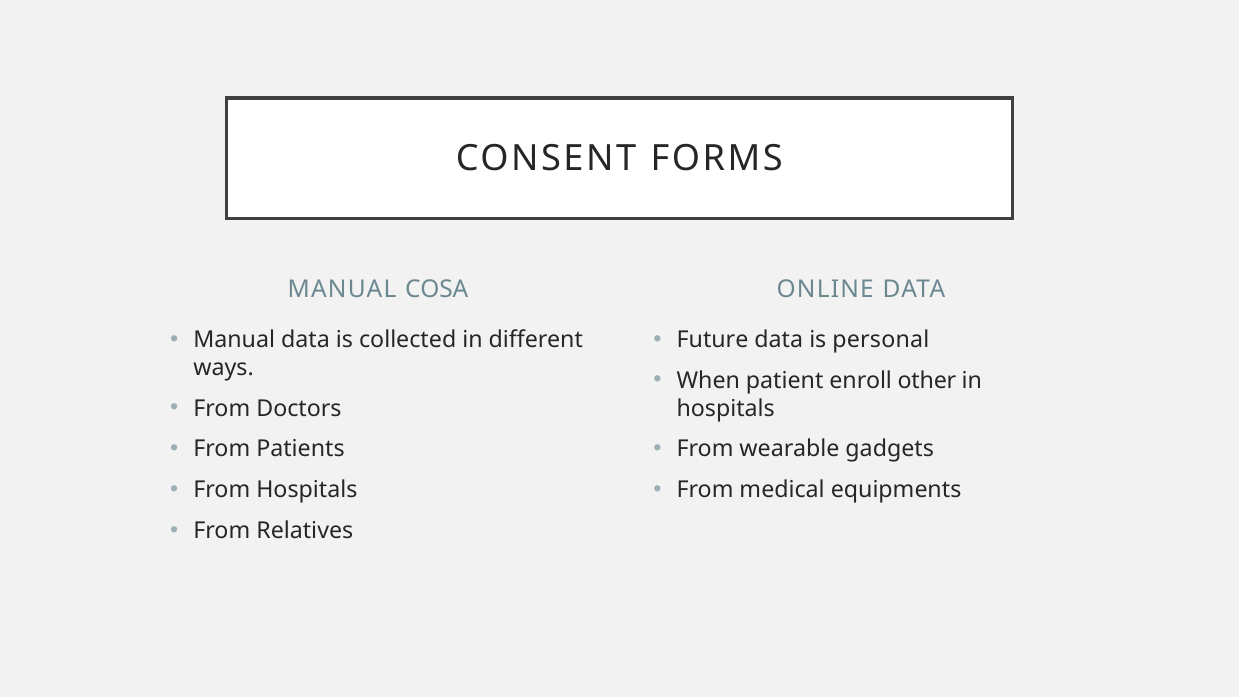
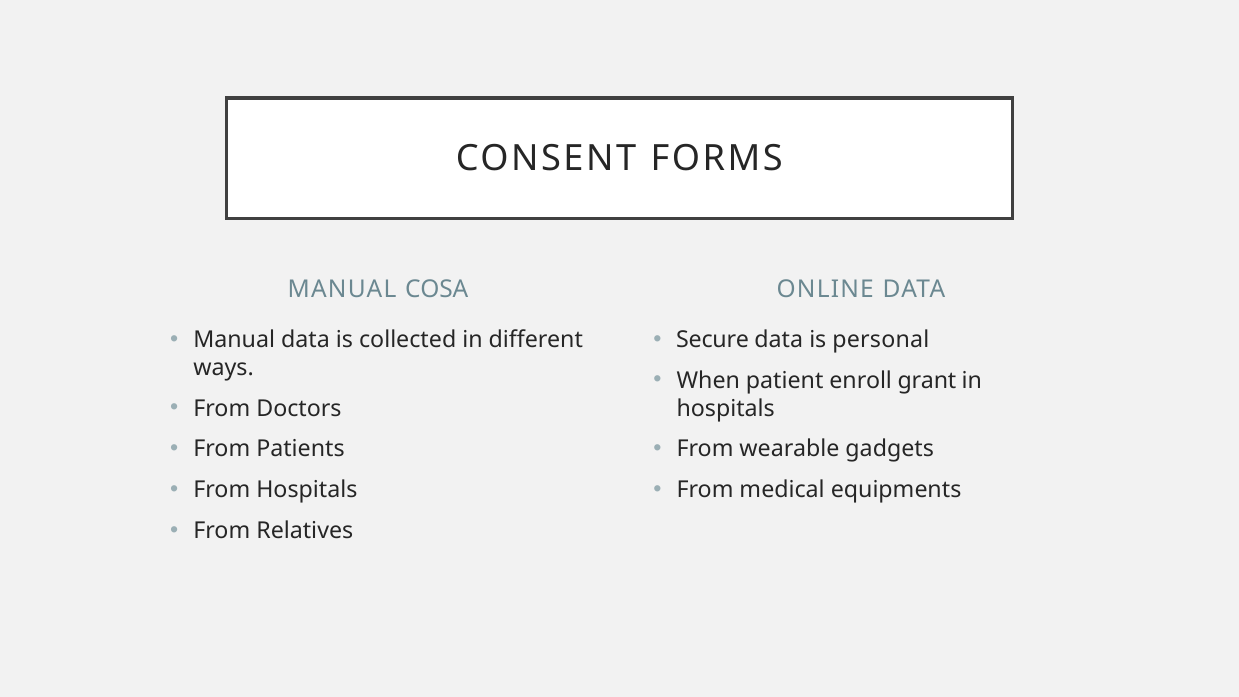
Future: Future -> Secure
other: other -> grant
